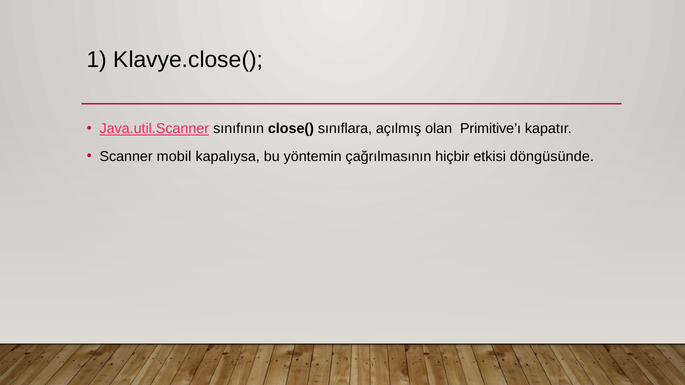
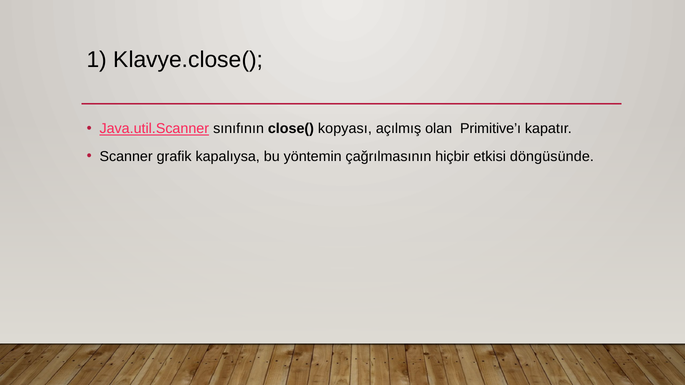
sınıflara: sınıflara -> kopyası
mobil: mobil -> grafik
